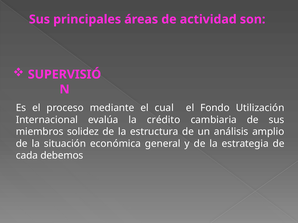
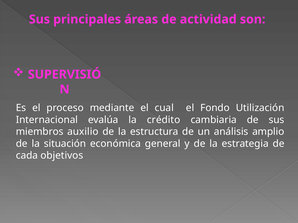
solidez: solidez -> auxilio
debemos: debemos -> objetivos
